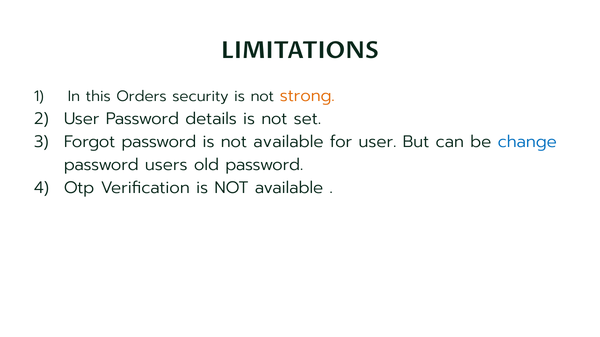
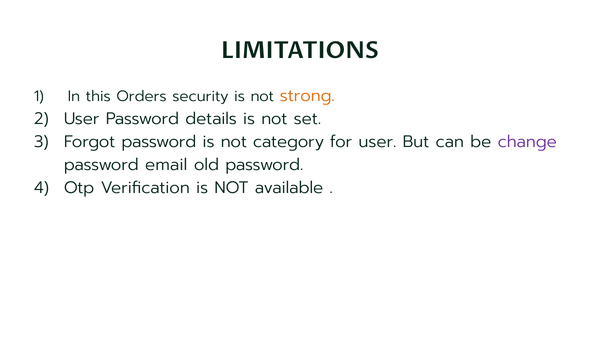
password is not available: available -> category
change colour: blue -> purple
users: users -> email
